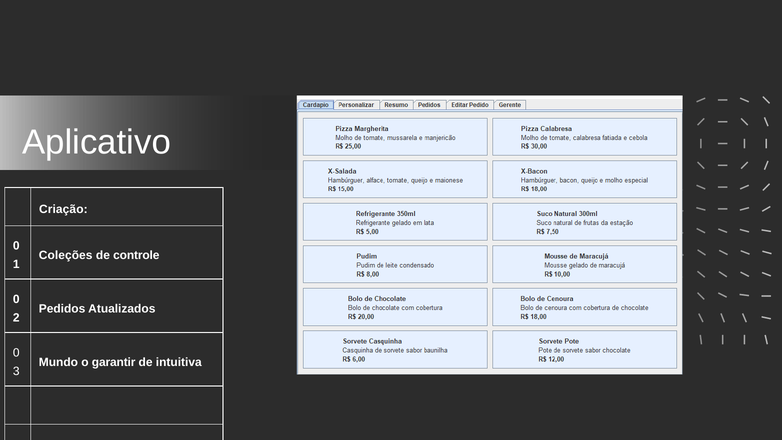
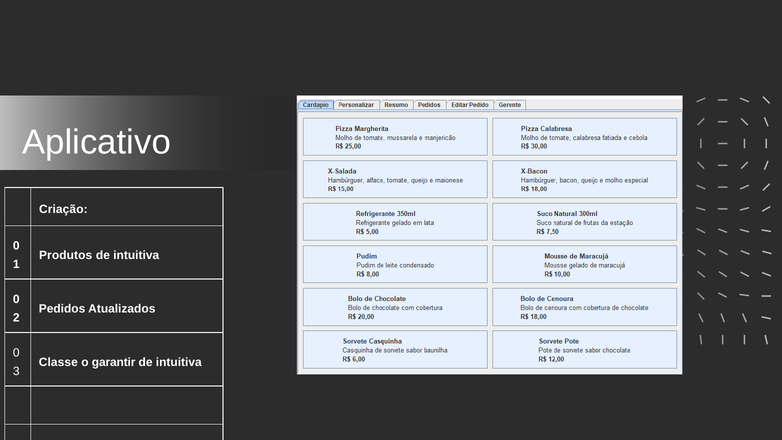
Coleções: Coleções -> Produtos
controle at (136, 255): controle -> intuitiva
Mundo: Mundo -> Classe
